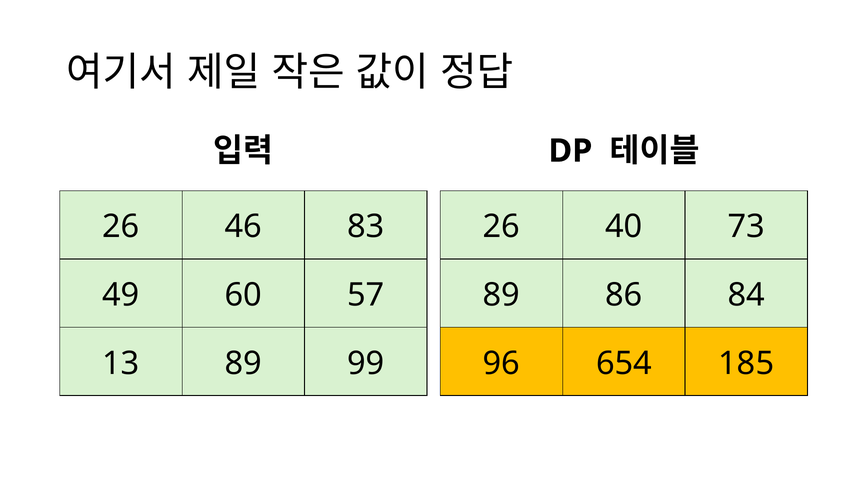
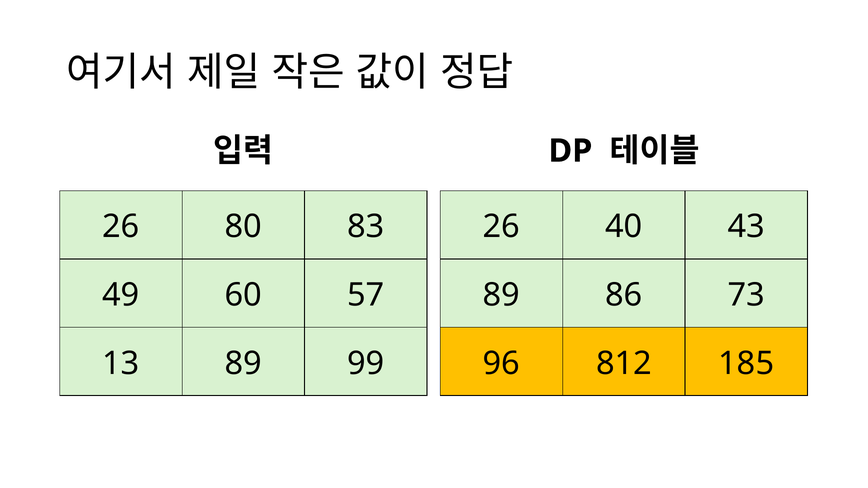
46: 46 -> 80
73: 73 -> 43
84: 84 -> 73
654: 654 -> 812
